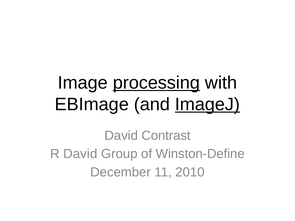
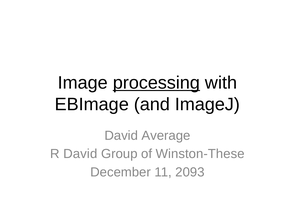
ImageJ underline: present -> none
Contrast: Contrast -> Average
Winston-Define: Winston-Define -> Winston-These
2010: 2010 -> 2093
